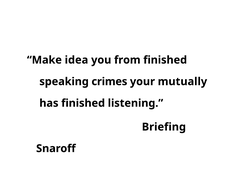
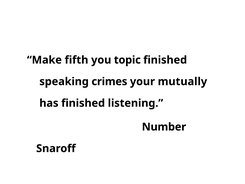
idea: idea -> fifth
from: from -> topic
Briefing: Briefing -> Number
